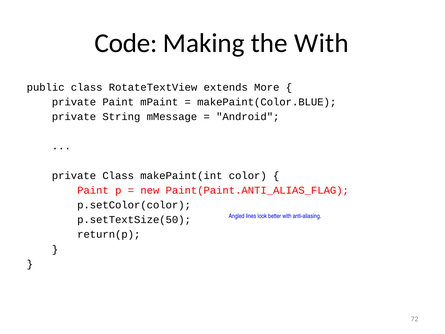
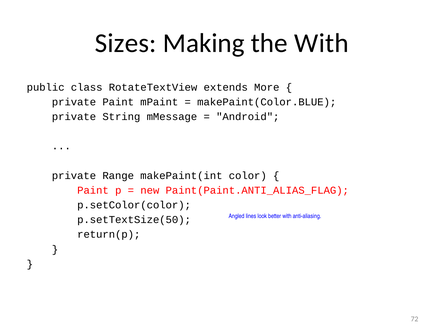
Code: Code -> Sizes
private Class: Class -> Range
